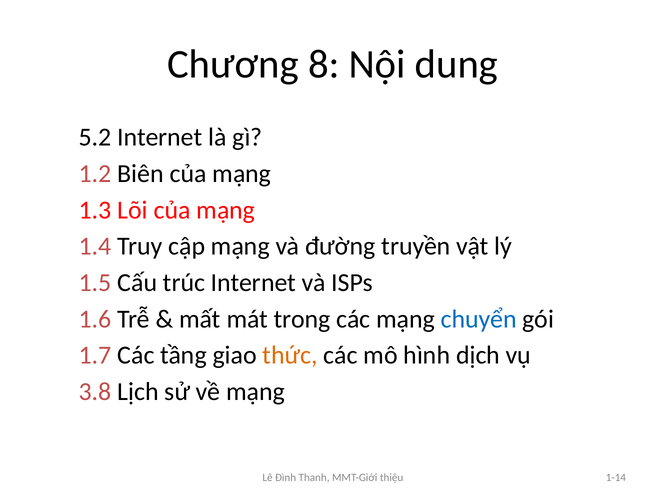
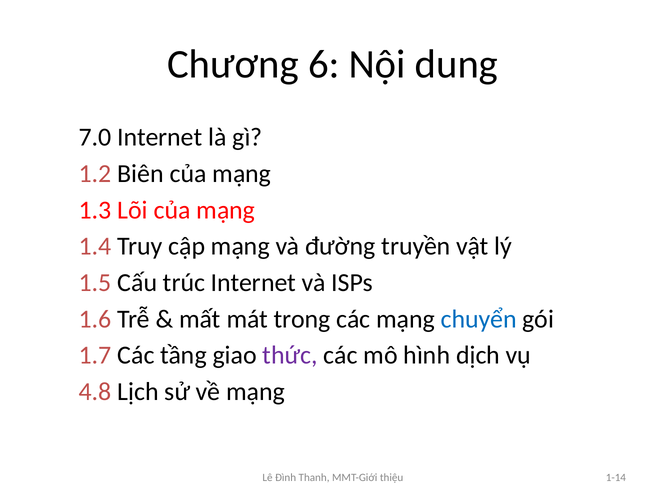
8: 8 -> 6
5.2: 5.2 -> 7.0
thức colour: orange -> purple
3.8: 3.8 -> 4.8
